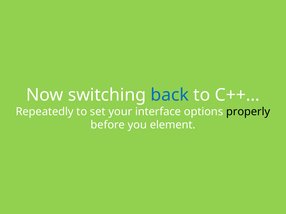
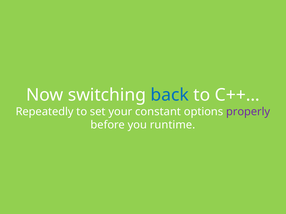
interface: interface -> constant
properly colour: black -> purple
element: element -> runtime
